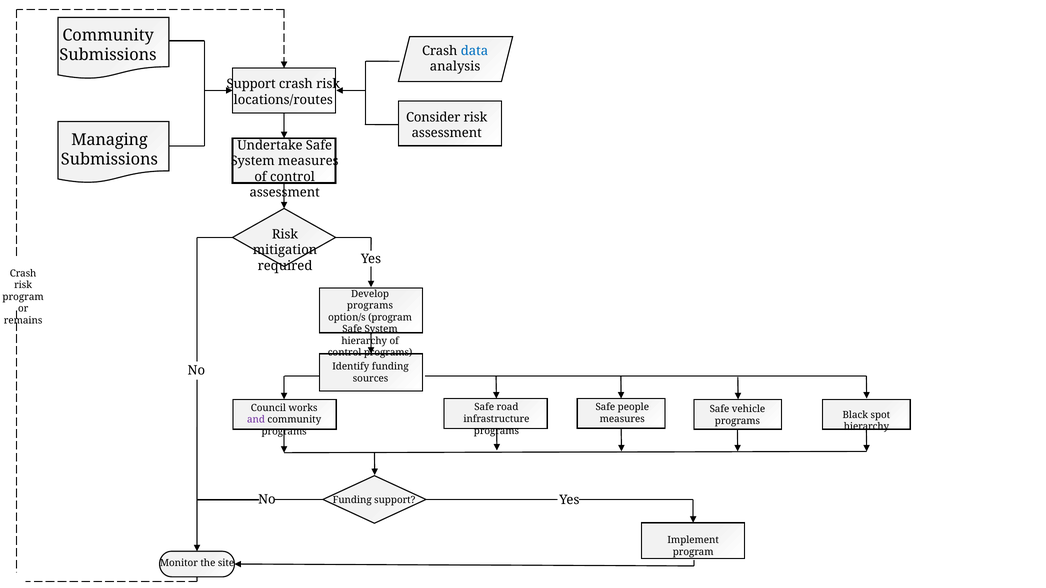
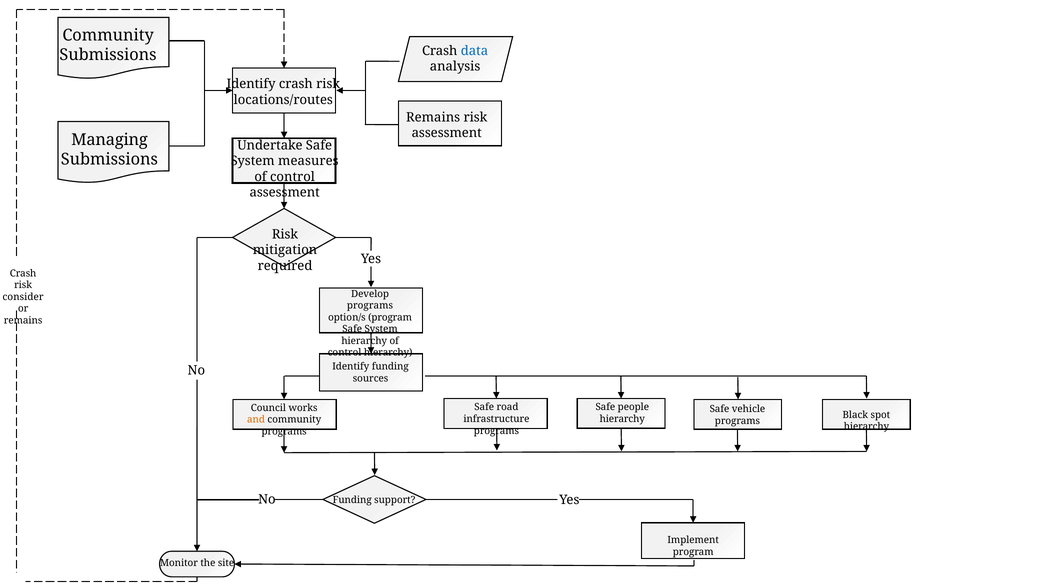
Support at (251, 84): Support -> Identify
Consider at (433, 117): Consider -> Remains
program at (23, 297): program -> consider
control programs: programs -> hierarchy
measures at (622, 419): measures -> hierarchy
and colour: purple -> orange
